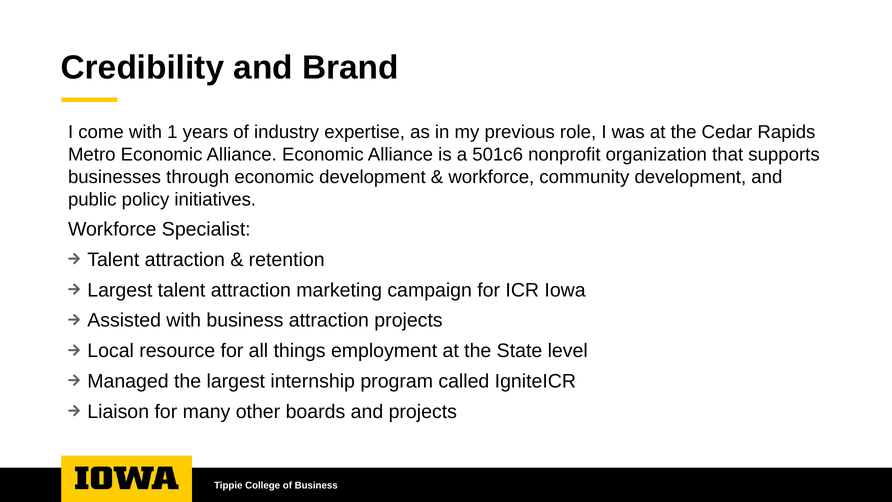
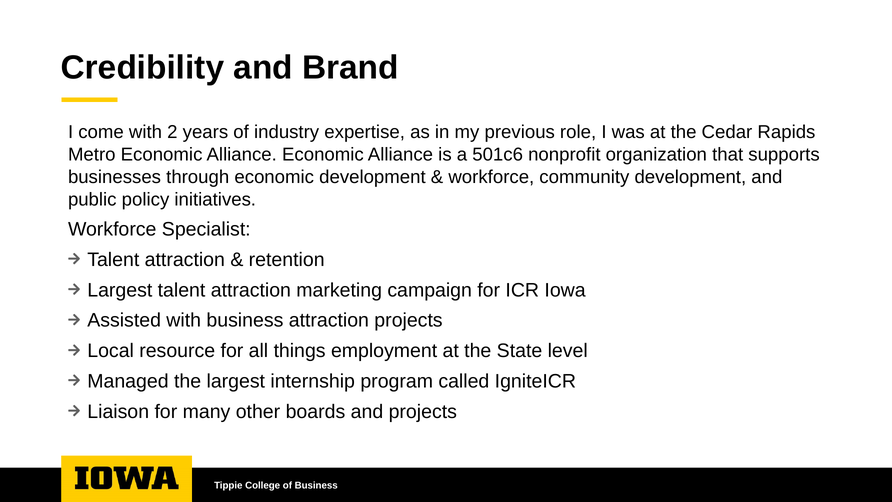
1: 1 -> 2
